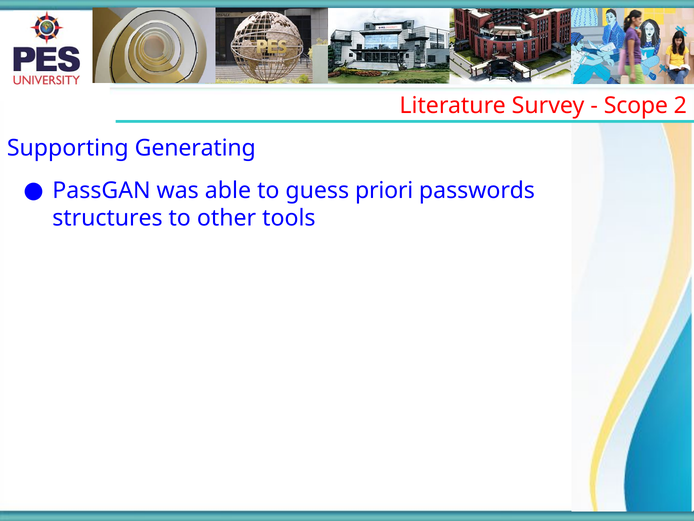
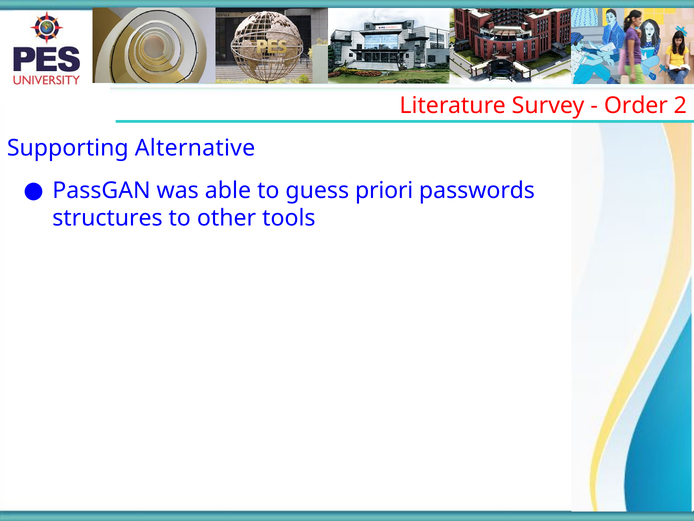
Scope: Scope -> Order
Generating: Generating -> Alternative
